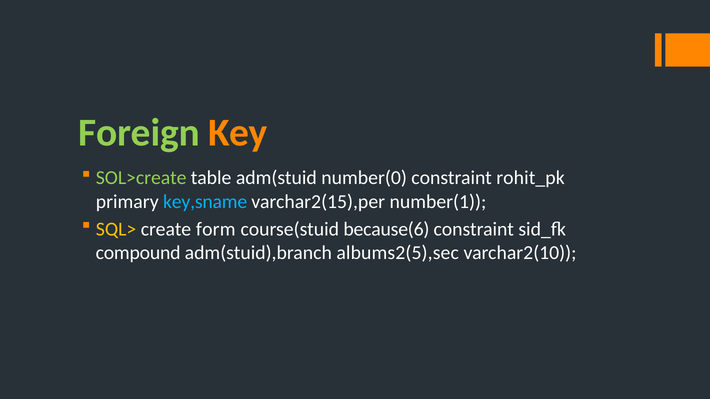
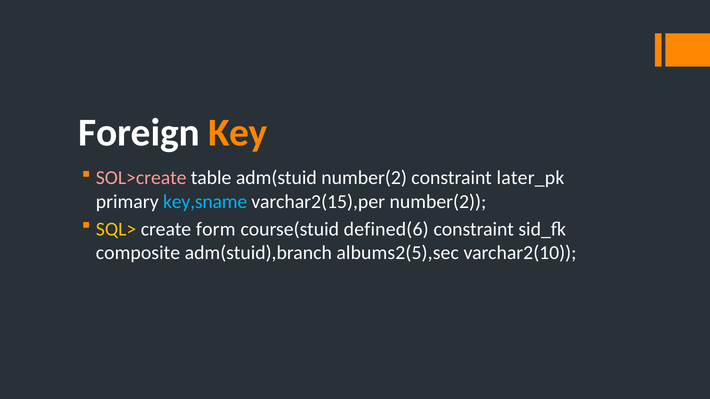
Foreign colour: light green -> white
SOL>create colour: light green -> pink
adm(stuid number(0: number(0 -> number(2
rohit_pk: rohit_pk -> later_pk
varchar2(15),per number(1: number(1 -> number(2
because(6: because(6 -> defined(6
compound: compound -> composite
